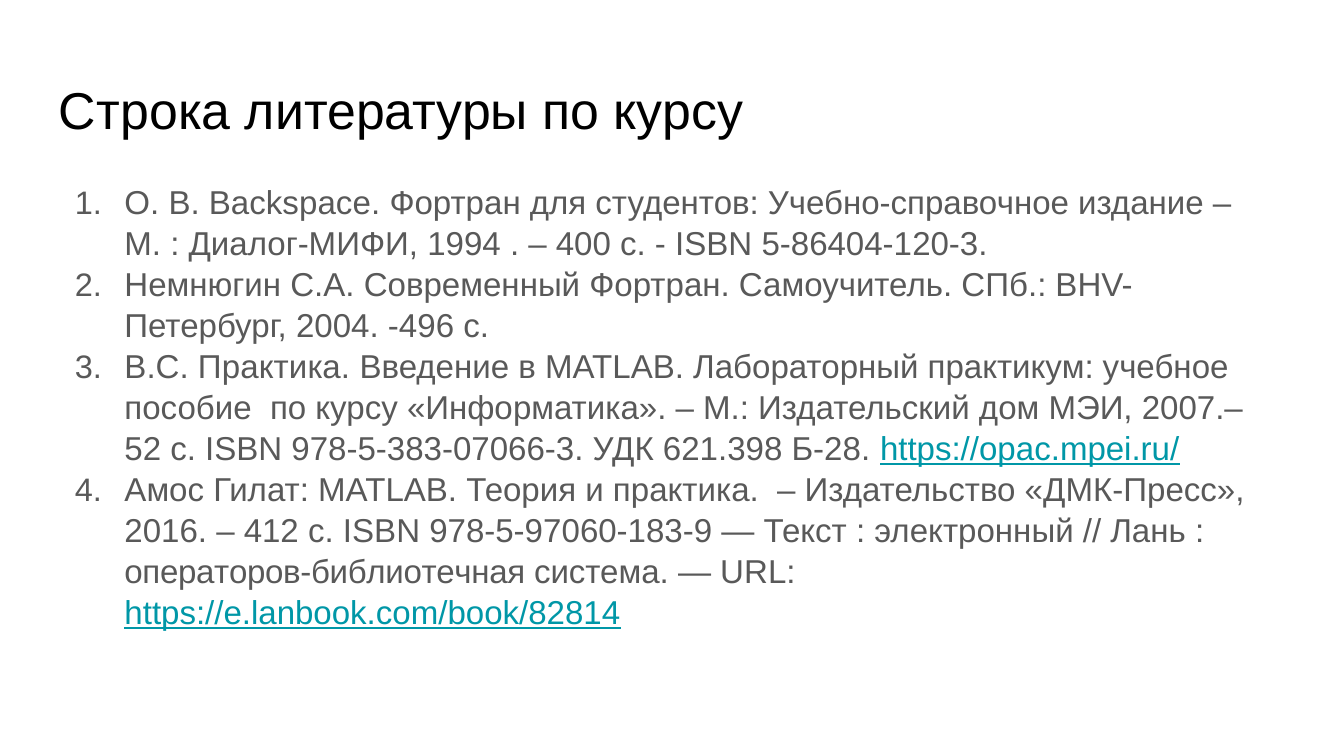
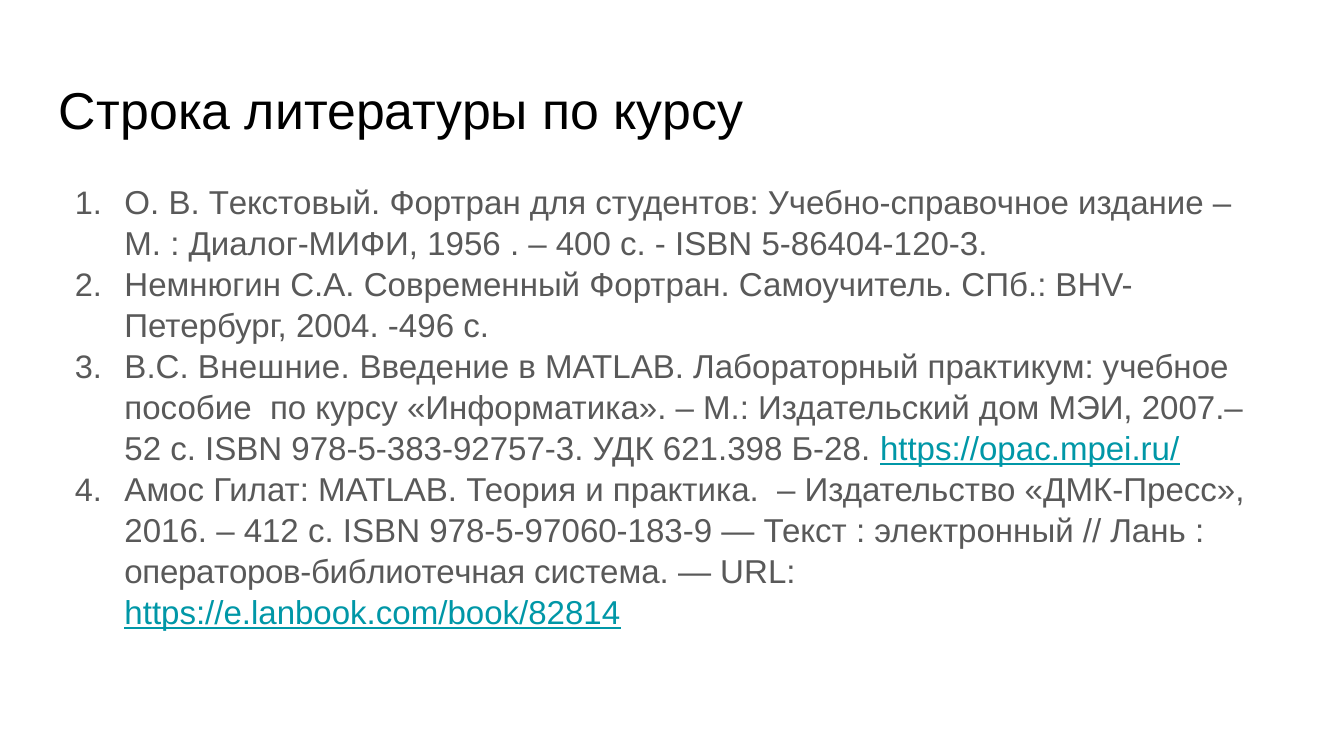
Backspace: Backspace -> Текстовый
1994: 1994 -> 1956
В.С Практика: Практика -> Внешние
978-5-383-07066-3: 978-5-383-07066-3 -> 978-5-383-92757-3
